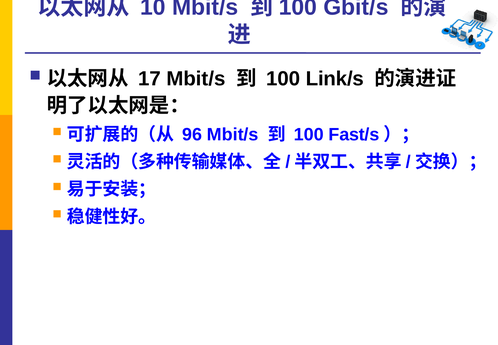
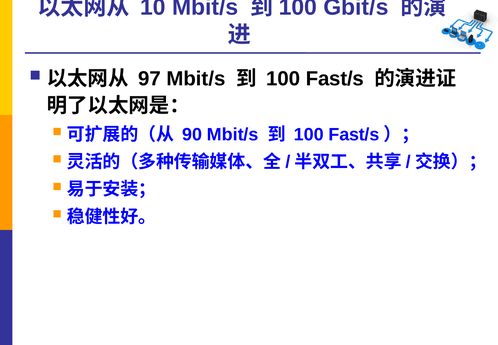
17: 17 -> 97
Link/s at (335, 79): Link/s -> Fast/s
96: 96 -> 90
